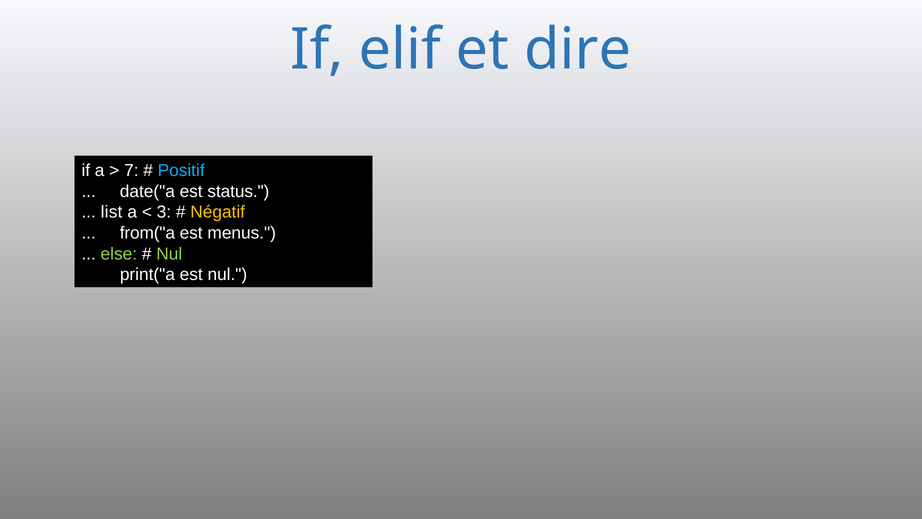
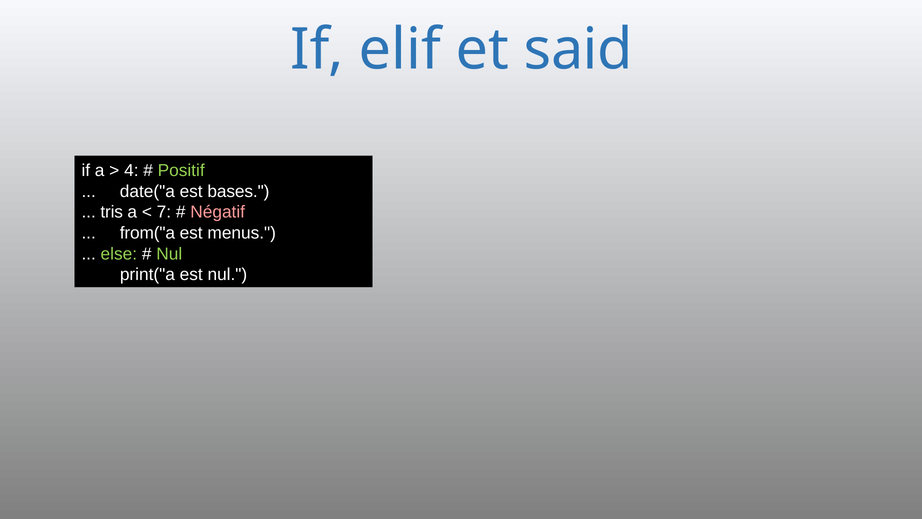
dire: dire -> said
7: 7 -> 4
Positif colour: light blue -> light green
status: status -> bases
list: list -> tris
3: 3 -> 7
Négatif colour: yellow -> pink
